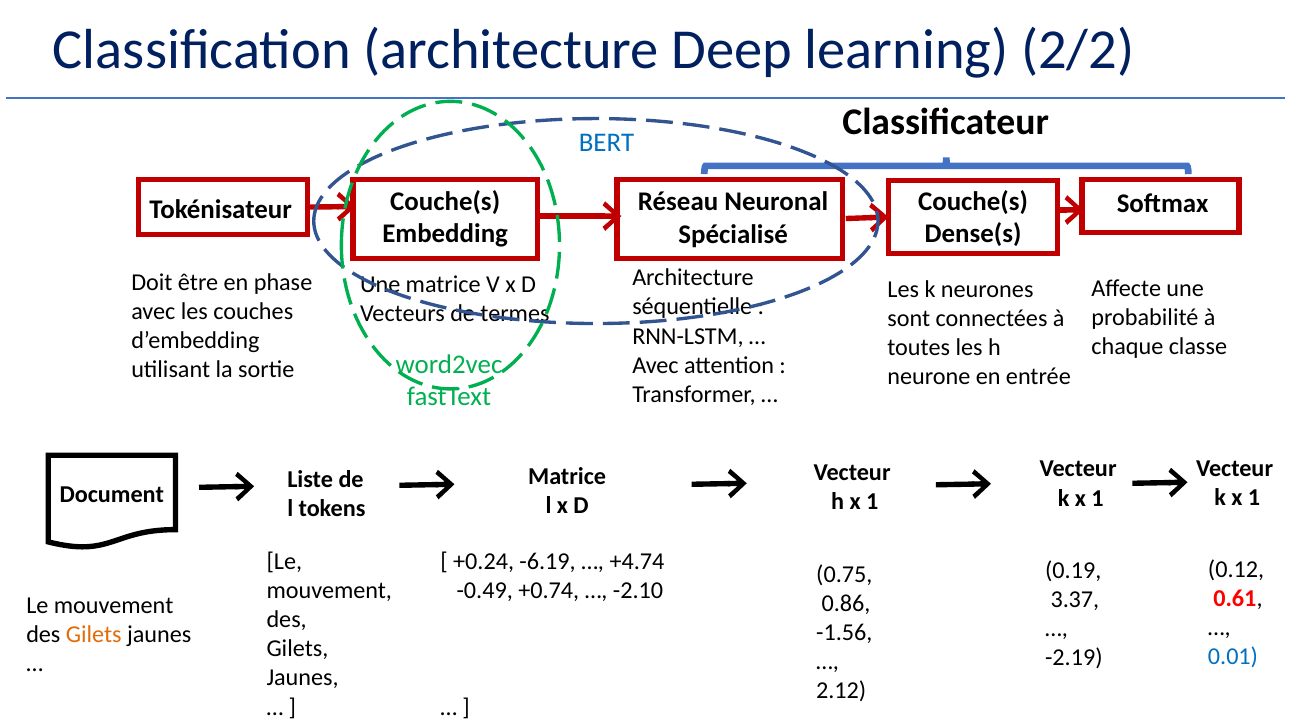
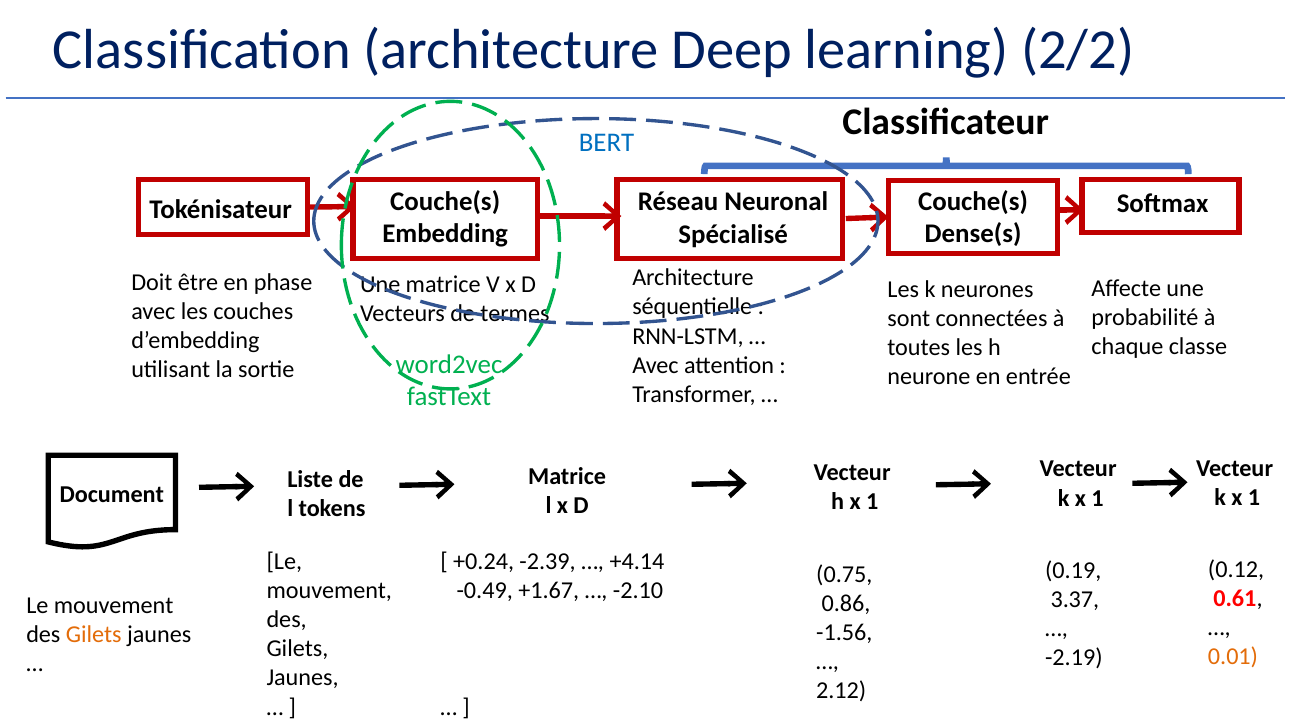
-6.19: -6.19 -> -2.39
+4.74: +4.74 -> +4.14
+0.74: +0.74 -> +1.67
0.01 colour: blue -> orange
